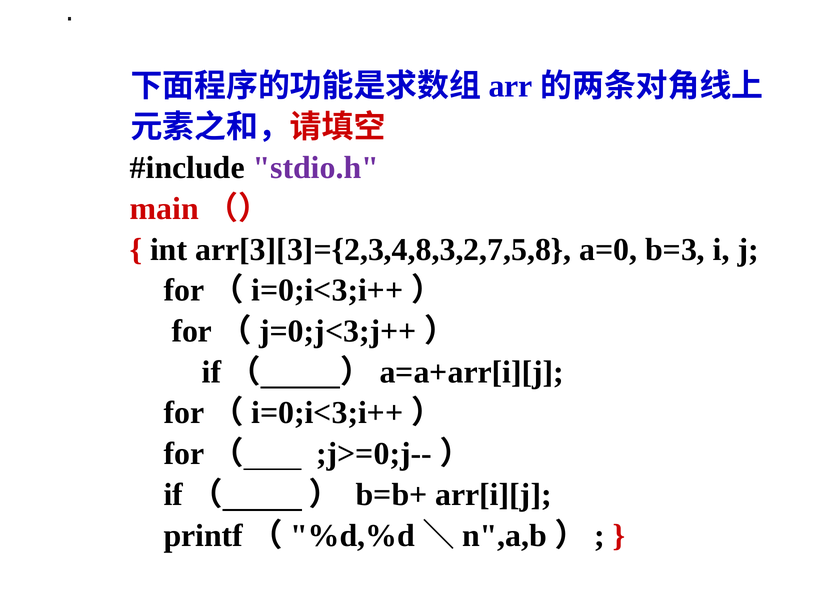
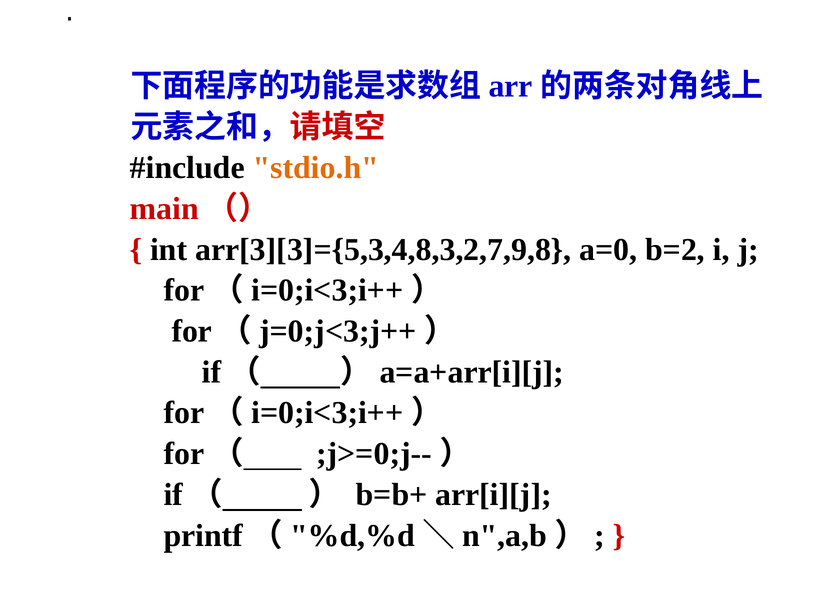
stdio.h colour: purple -> orange
arr[3][3]={2,3,4,8,3,2,7,5,8: arr[3][3]={2,3,4,8,3,2,7,5,8 -> arr[3][3]={5,3,4,8,3,2,7,9,8
b=3: b=3 -> b=2
